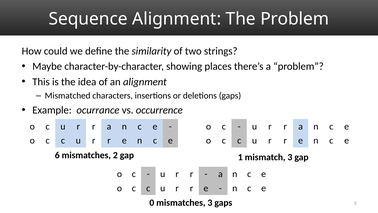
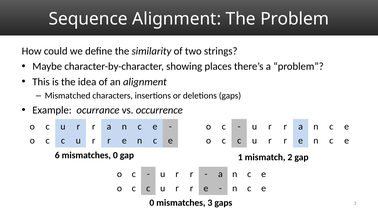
mismatches 2: 2 -> 0
mismatch 3: 3 -> 2
